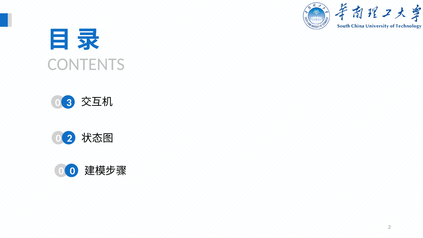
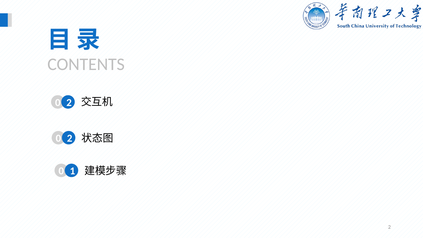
3 at (69, 103): 3 -> 2
0 0: 0 -> 1
